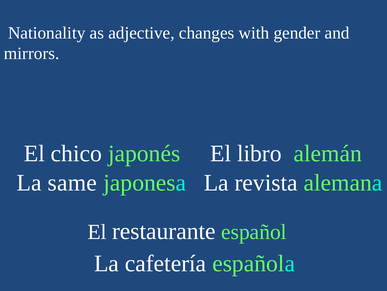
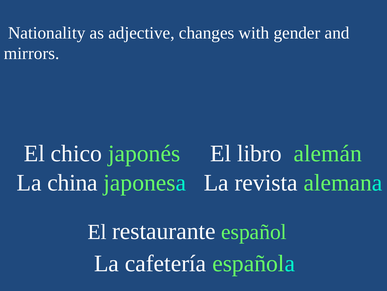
same: same -> china
